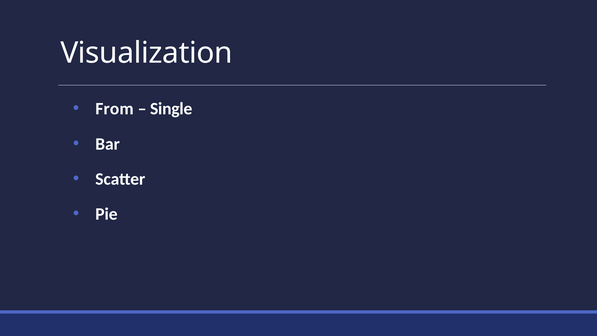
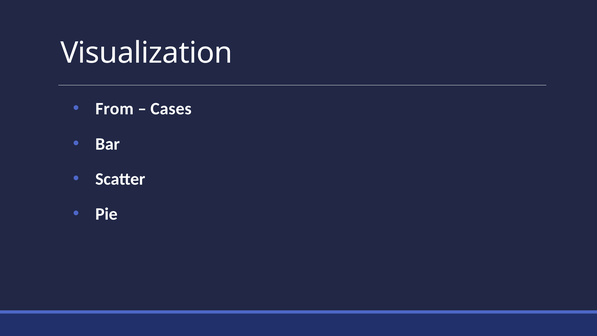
Single: Single -> Cases
